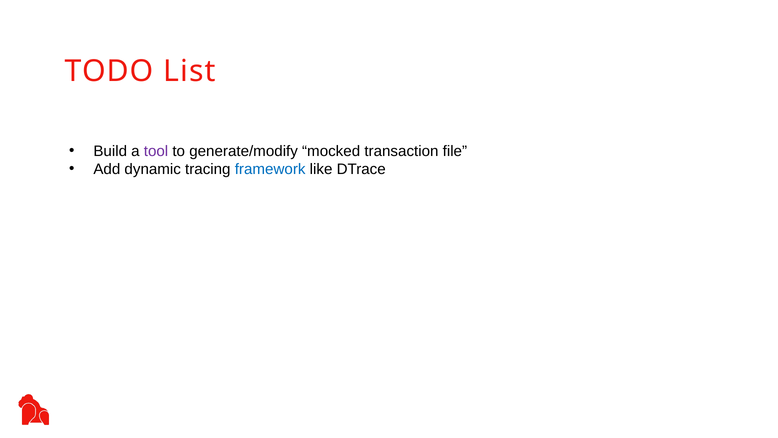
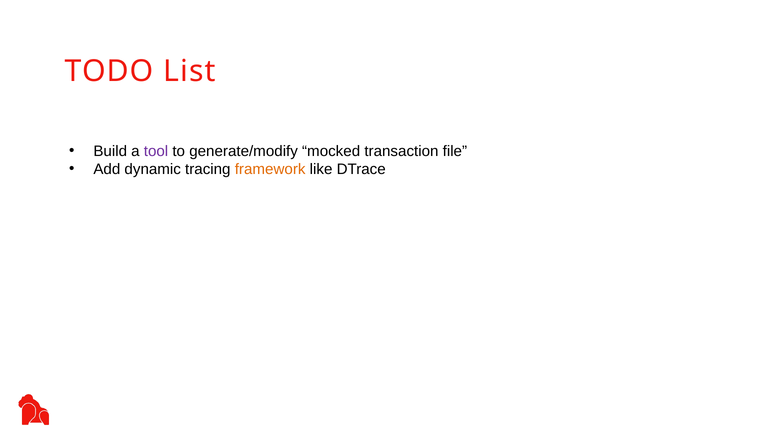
framework colour: blue -> orange
